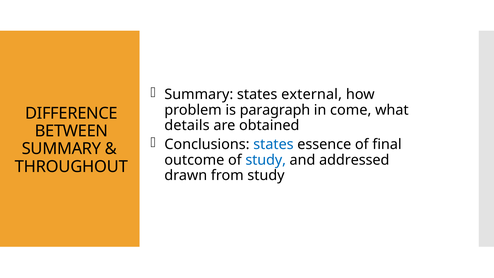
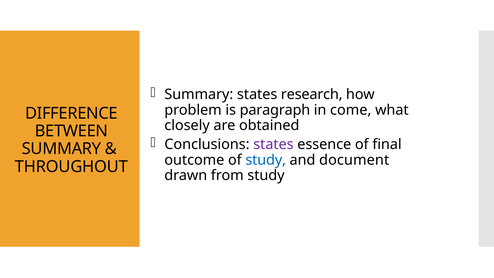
external: external -> research
details: details -> closely
states at (273, 144) colour: blue -> purple
addressed: addressed -> document
